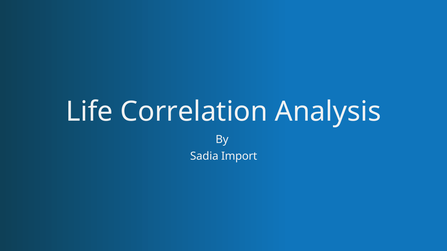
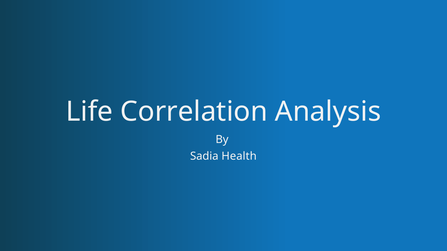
Import: Import -> Health
